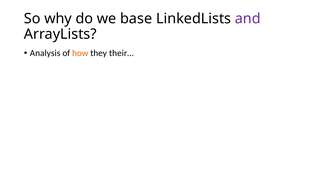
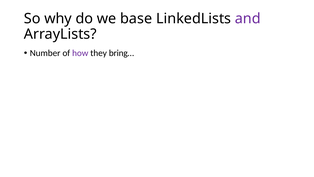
Analysis: Analysis -> Number
how colour: orange -> purple
their…: their… -> bring…
